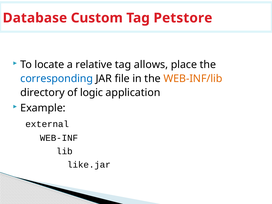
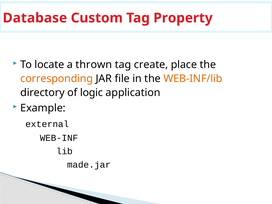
Petstore: Petstore -> Property
relative: relative -> thrown
allows: allows -> create
corresponding colour: blue -> orange
like.jar: like.jar -> made.jar
